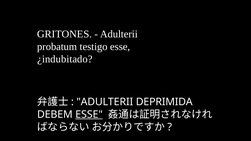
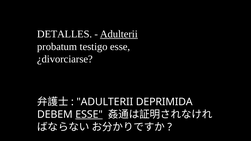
GRITONES: GRITONES -> DETALLES
Adulterii at (119, 34) underline: none -> present
¿indubitado: ¿indubitado -> ¿divorciarse
